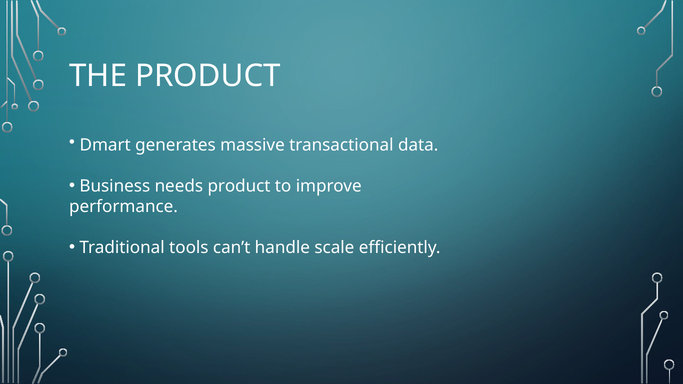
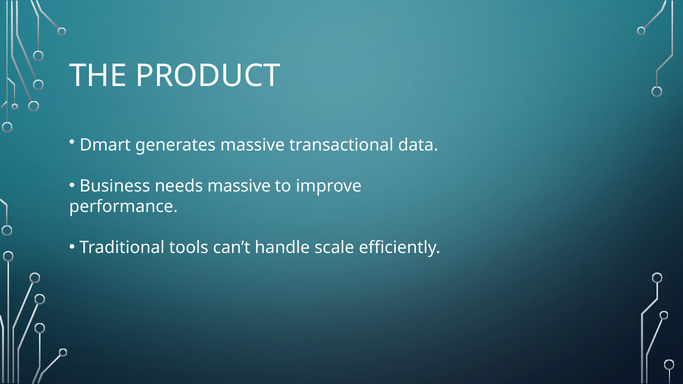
needs product: product -> massive
